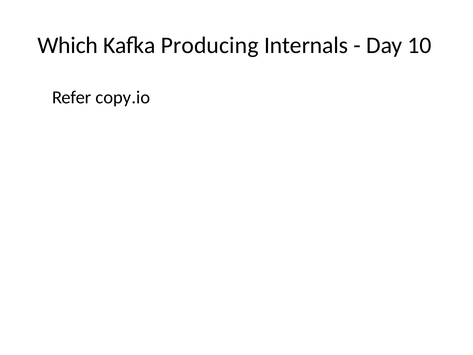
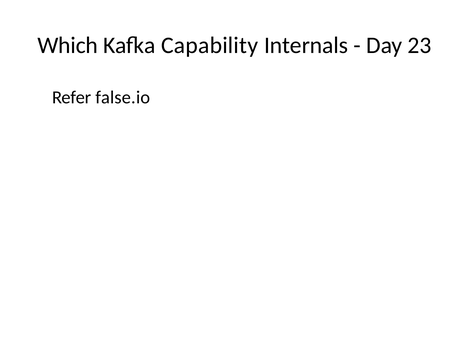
Producing: Producing -> Capability
10: 10 -> 23
copy.io: copy.io -> false.io
